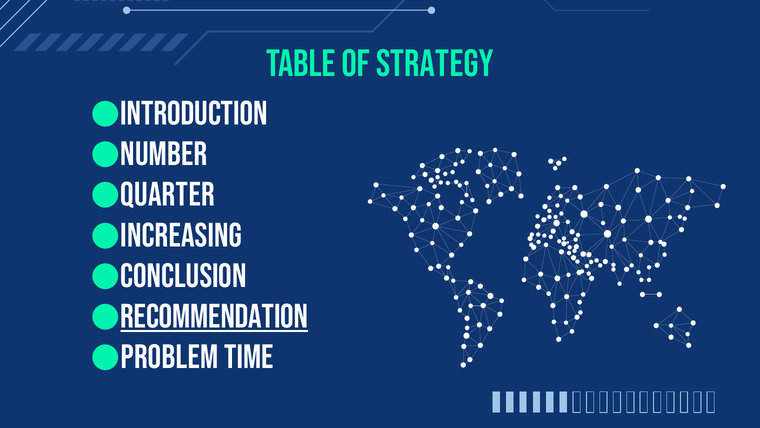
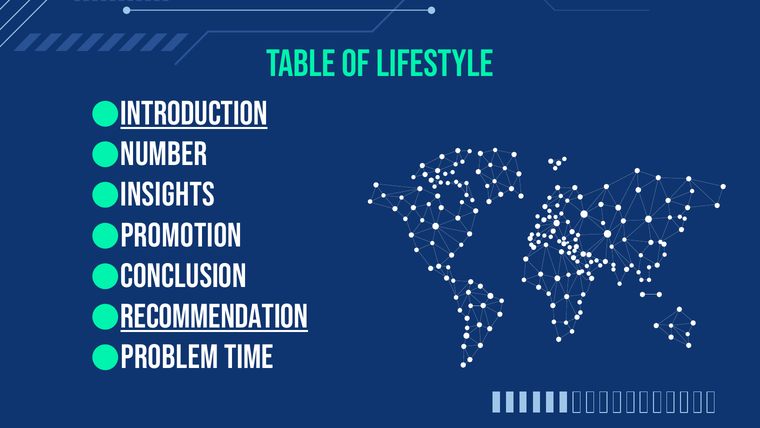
strategy: strategy -> lifestyle
Introduction underline: none -> present
Quarter: Quarter -> Insights
Increasing: Increasing -> Promotion
